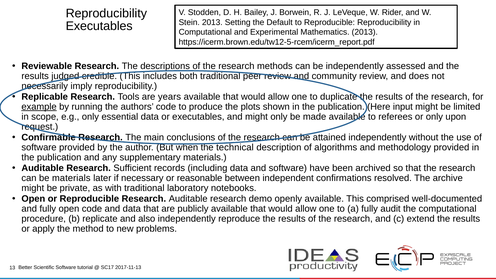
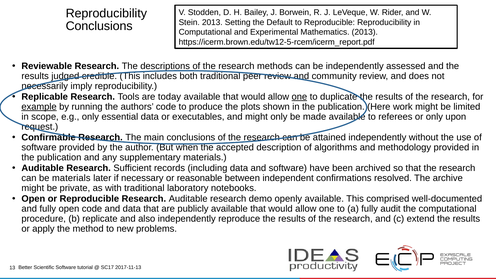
Executables at (99, 26): Executables -> Conclusions
years: years -> today
one at (299, 97) underline: none -> present
input: input -> work
technical: technical -> accepted
